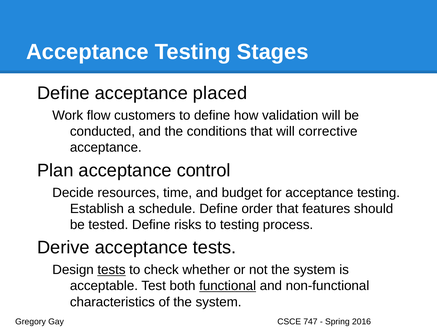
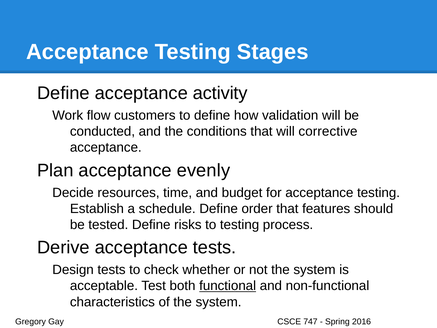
placed: placed -> activity
control: control -> evenly
tests at (111, 270) underline: present -> none
